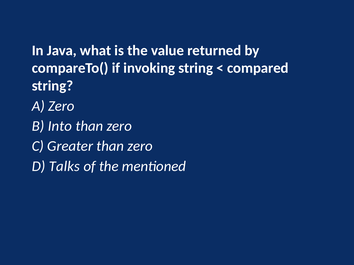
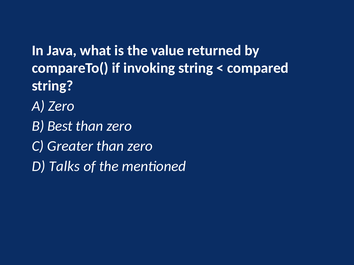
Into: Into -> Best
